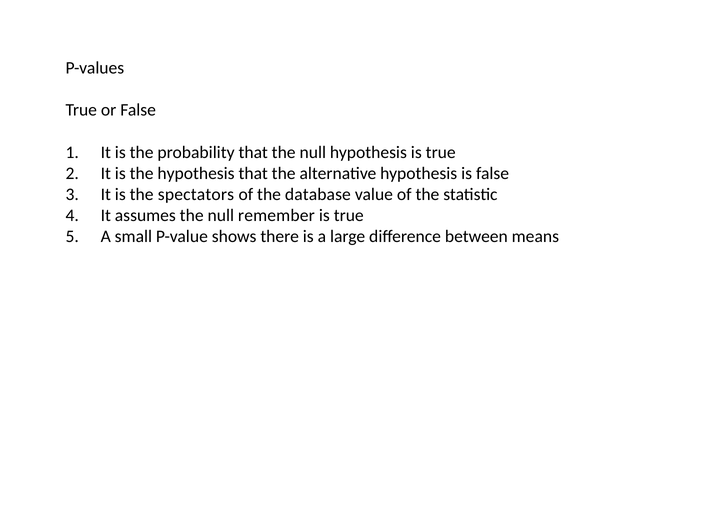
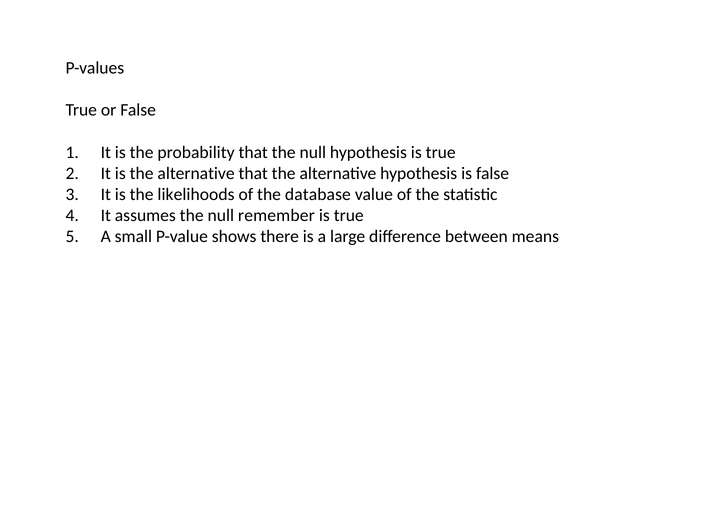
is the hypothesis: hypothesis -> alternative
spectators: spectators -> likelihoods
